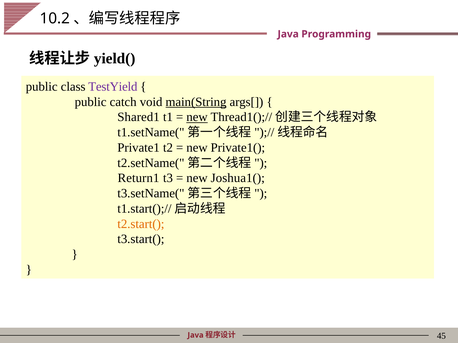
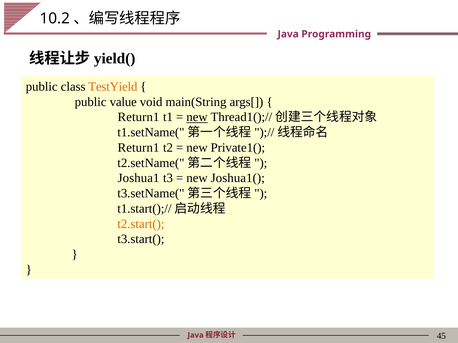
TestYield colour: purple -> orange
catch: catch -> value
main(String underline: present -> none
Shared1 at (139, 117): Shared1 -> Return1
Private1 at (139, 148): Private1 -> Return1
Return1: Return1 -> Joshua1
